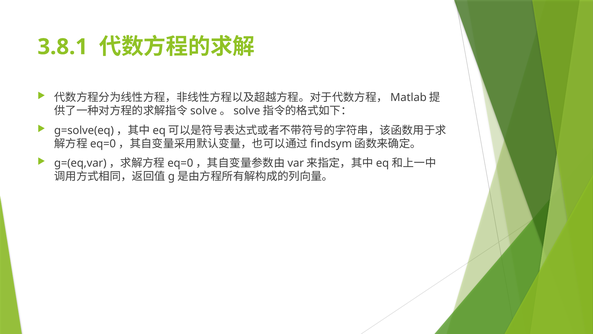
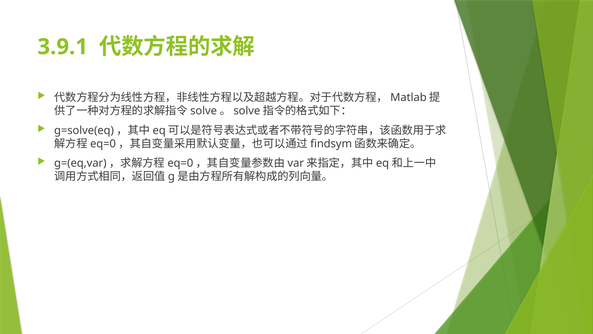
3.8.1: 3.8.1 -> 3.9.1
